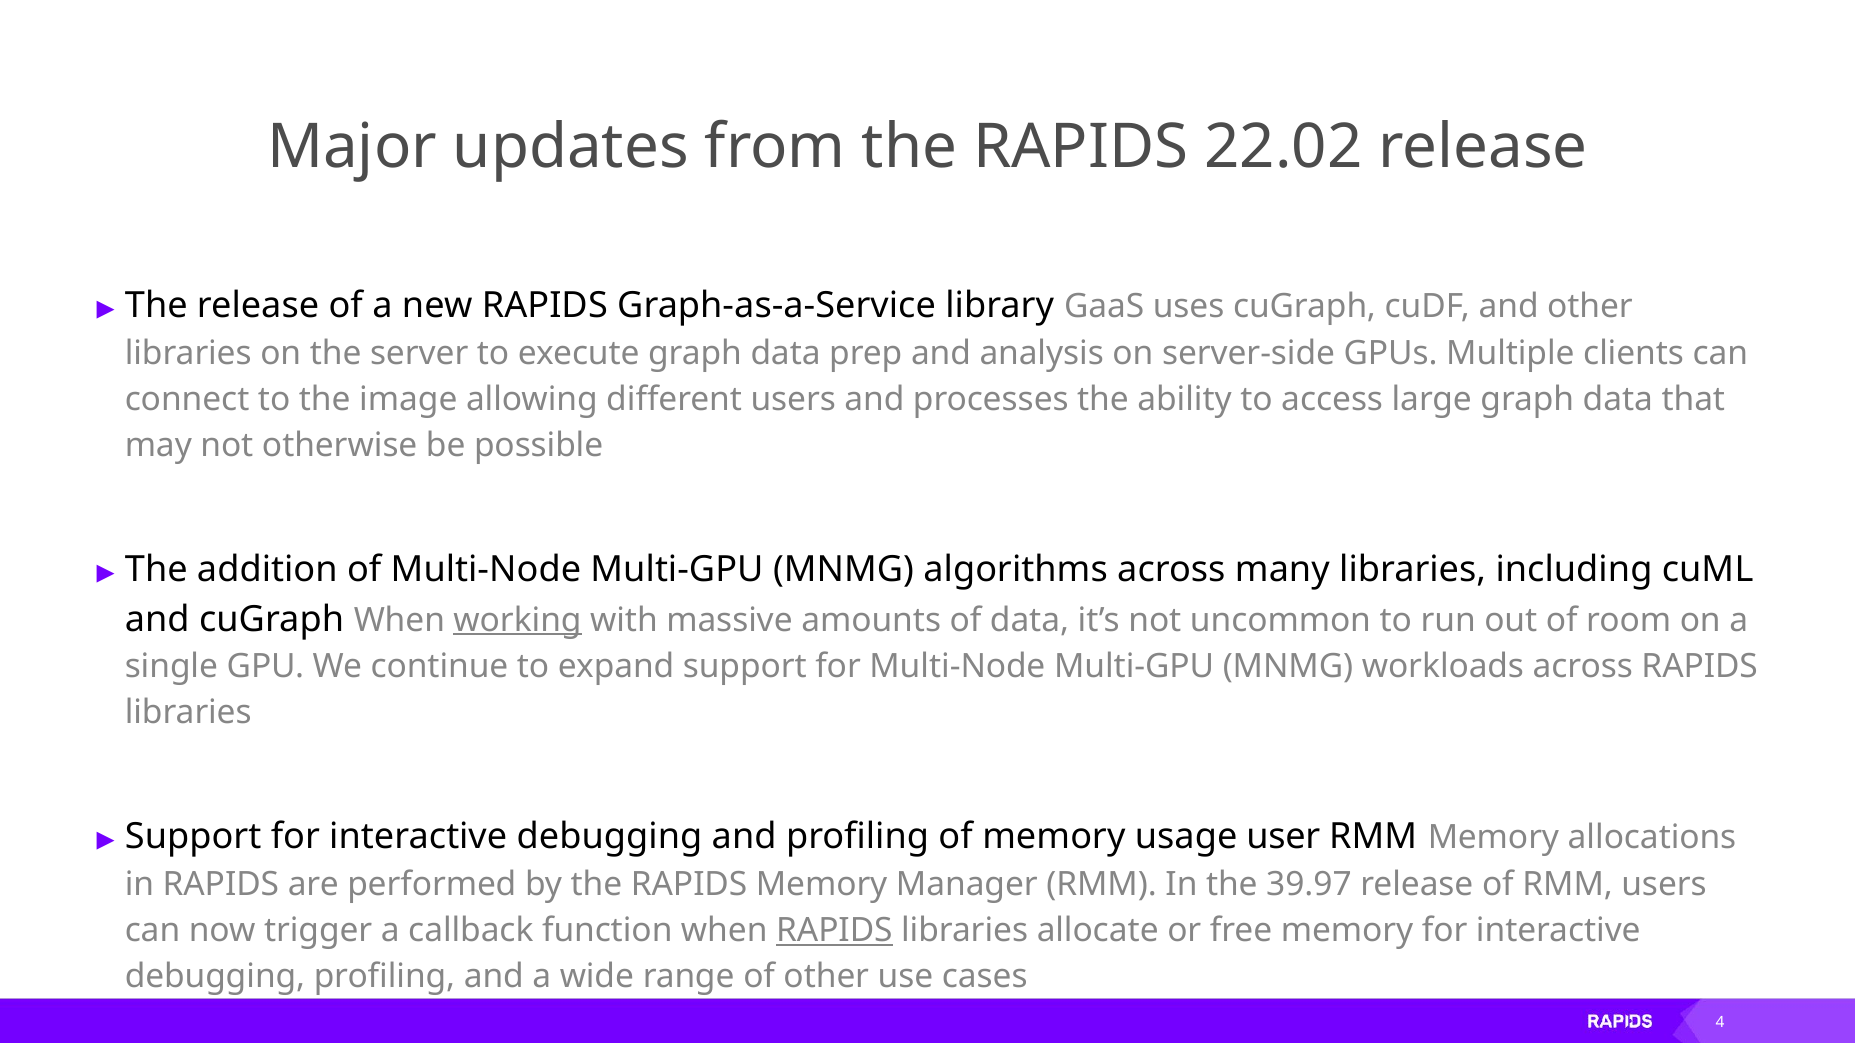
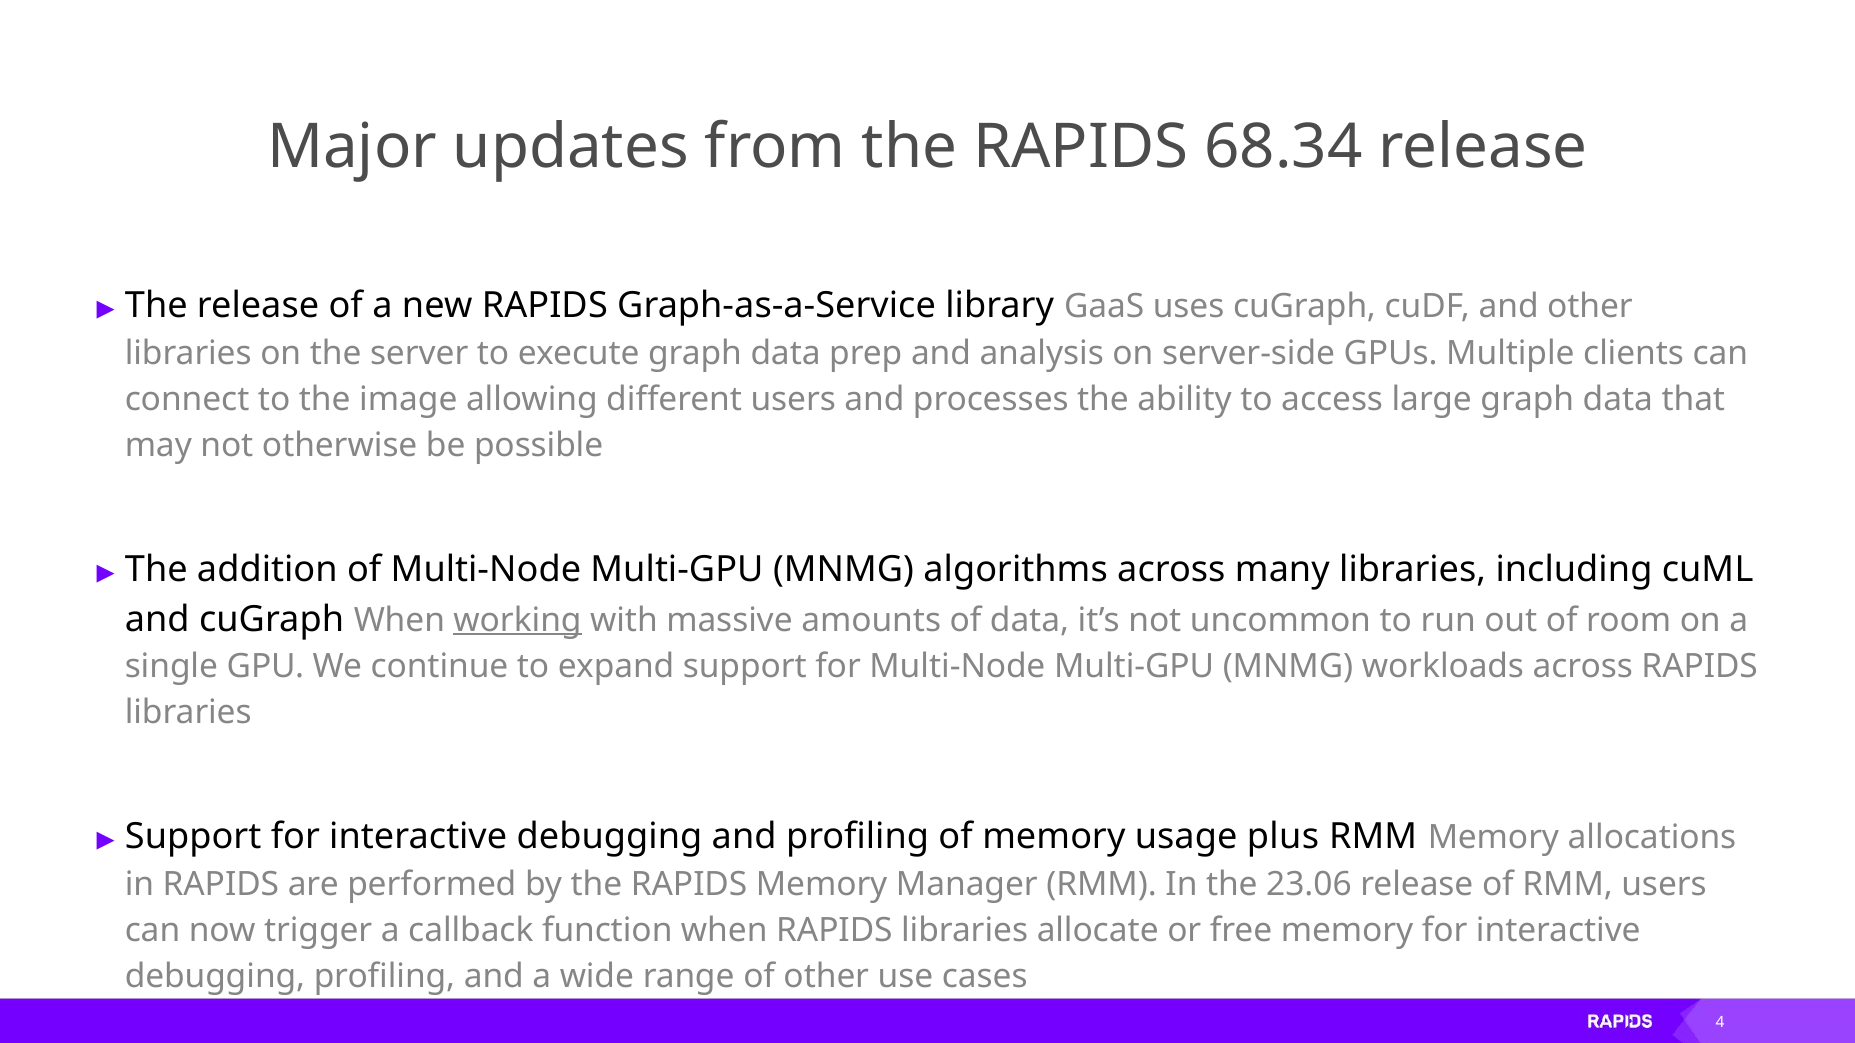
22.02: 22.02 -> 68.34
user: user -> plus
39.97: 39.97 -> 23.06
RAPIDS at (834, 931) underline: present -> none
